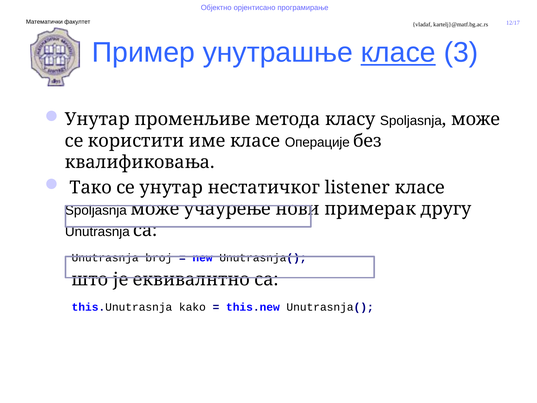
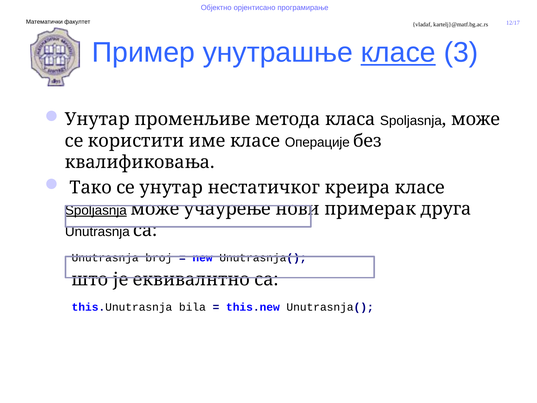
класу: класу -> класа
listener: listener -> креира
Spoljasnja at (96, 210) underline: none -> present
другу: другу -> друга
kako: kako -> bila
